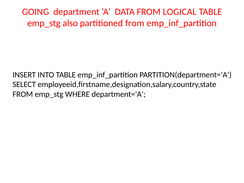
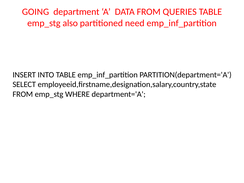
LOGICAL: LOGICAL -> QUERIES
partitioned from: from -> need
